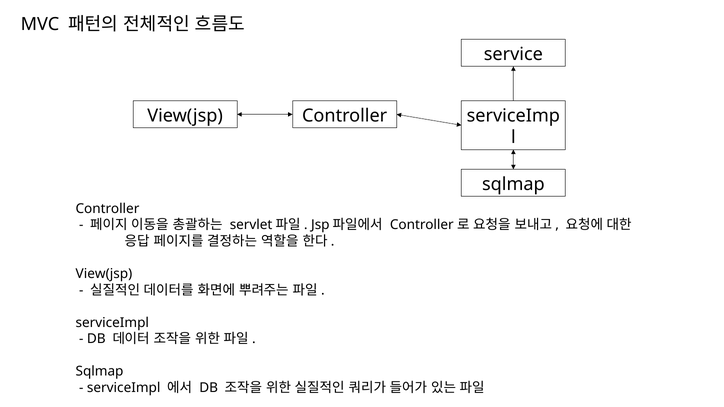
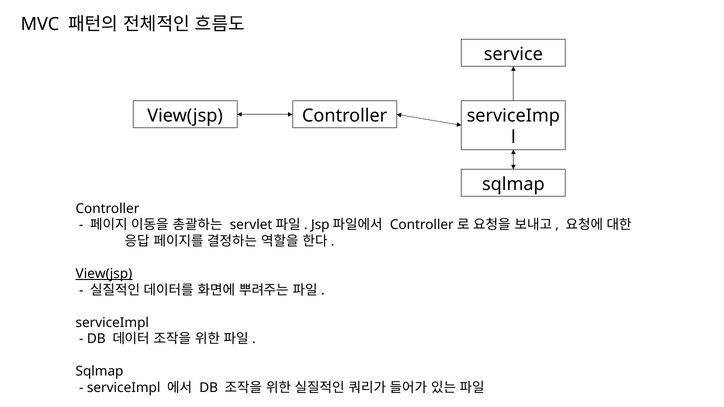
View(jsp at (104, 274) underline: none -> present
